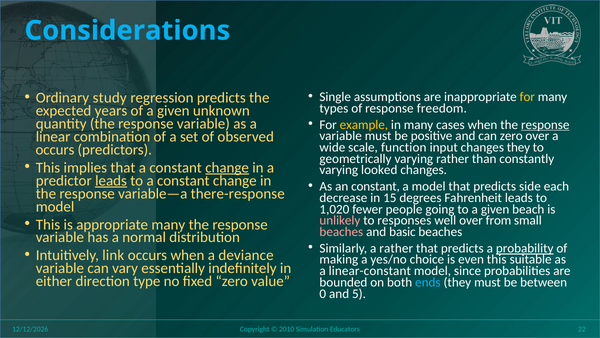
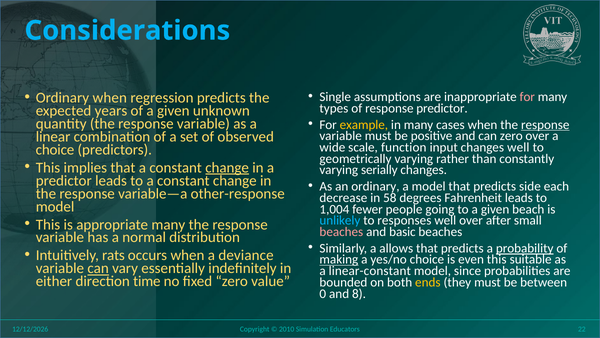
Ordinary study: study -> when
for at (527, 97) colour: yellow -> pink
response freedom: freedom -> predictor
changes they: they -> well
occurs at (55, 149): occurs -> choice
looked: looked -> serially
leads at (111, 180) underline: present -> none
an constant: constant -> ordinary
there-response: there-response -> other-response
15: 15 -> 58
1,020: 1,020 -> 1,004
unlikely colour: pink -> light blue
from: from -> after
a rather: rather -> allows
link: link -> rats
making underline: none -> present
can at (98, 268) underline: none -> present
type: type -> time
ends colour: light blue -> yellow
5: 5 -> 8
